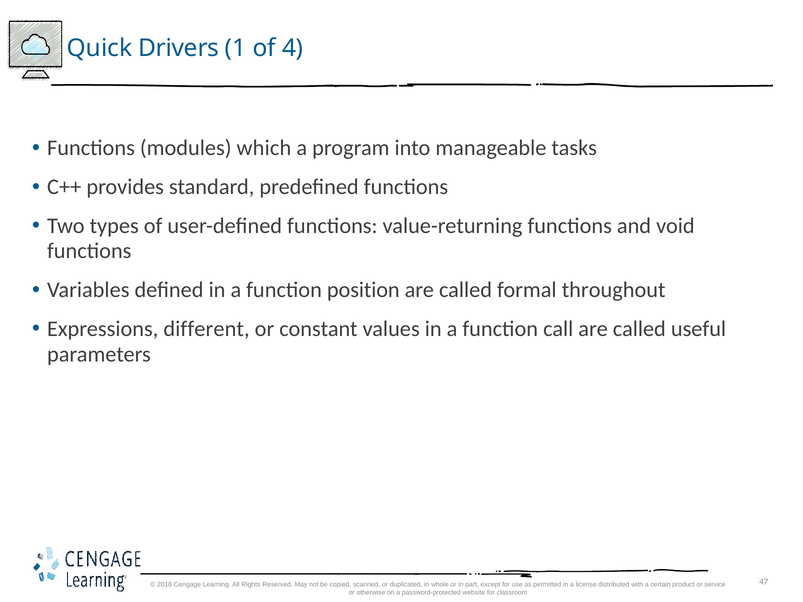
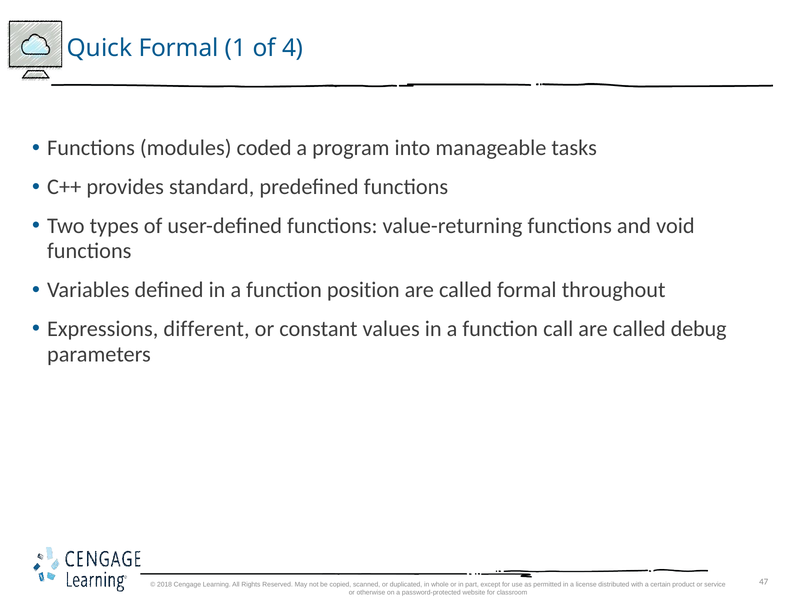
Quick Drivers: Drivers -> Formal
which: which -> coded
useful: useful -> debug
